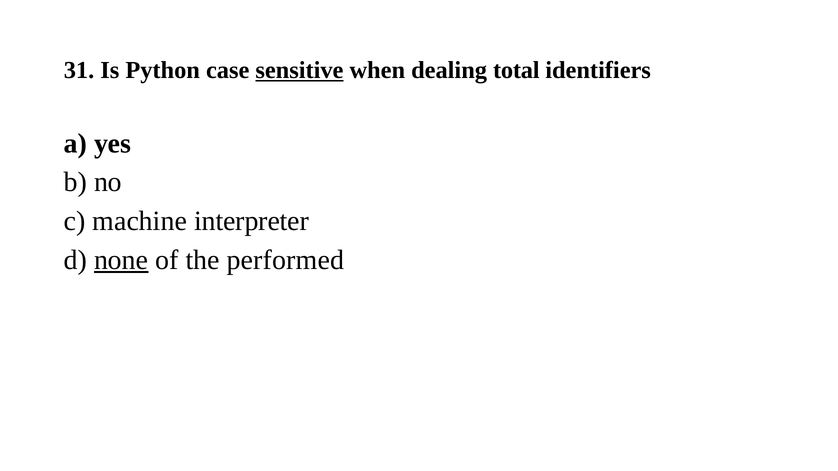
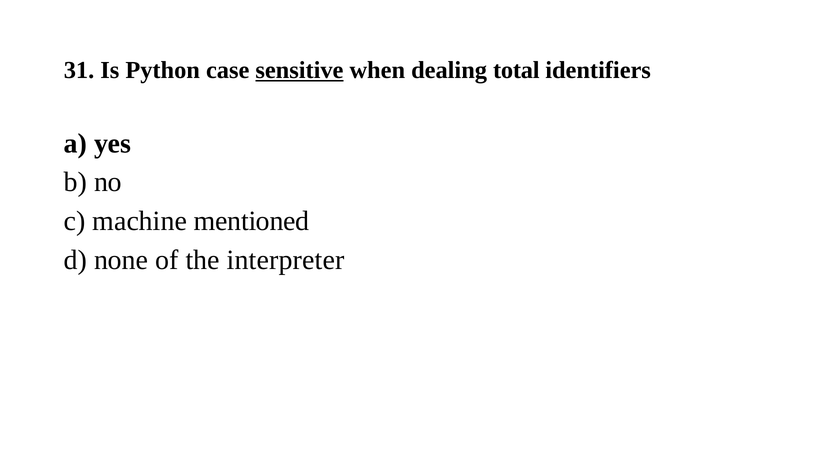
interpreter: interpreter -> mentioned
none underline: present -> none
performed: performed -> interpreter
